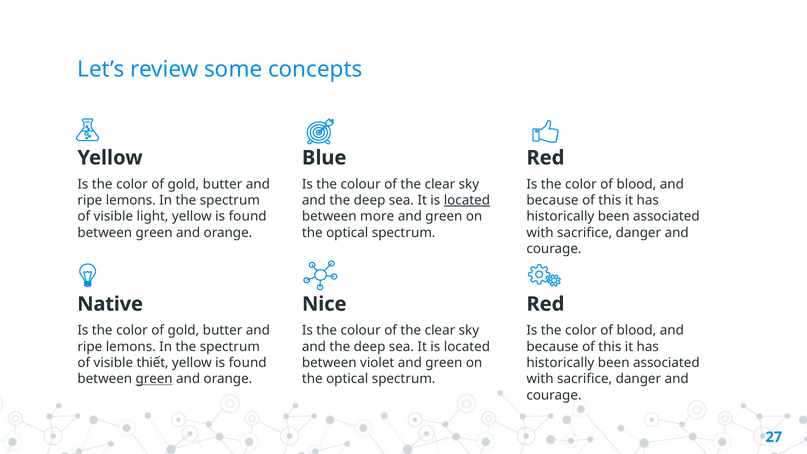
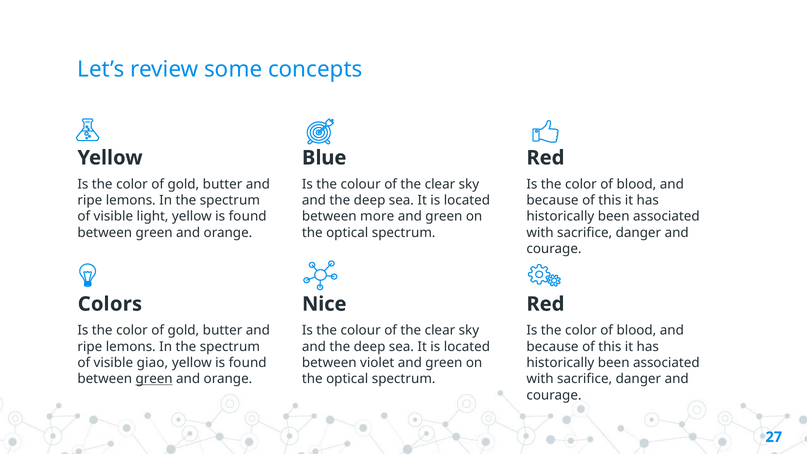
located at (467, 200) underline: present -> none
Native: Native -> Colors
thiết: thiết -> giao
